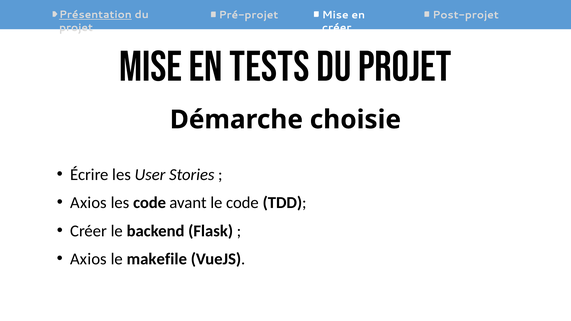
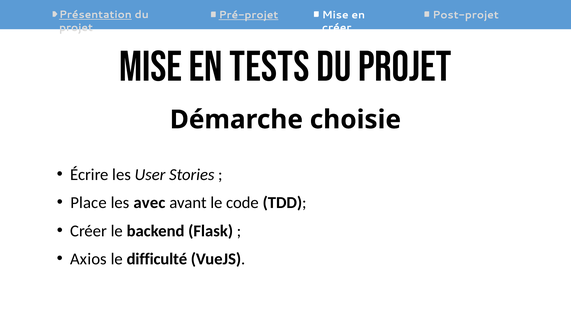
Pré-projet underline: none -> present
Axios at (89, 203): Axios -> Place
les code: code -> avec
makefile: makefile -> difficulté
